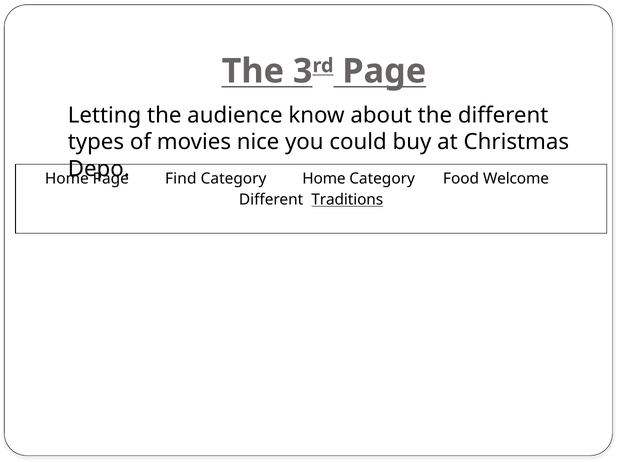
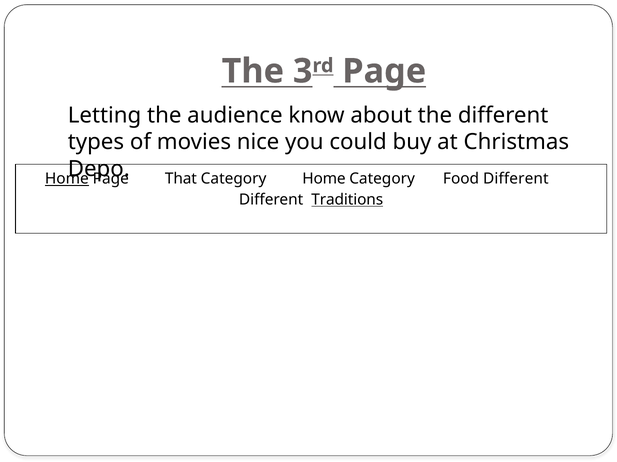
Home at (67, 179) underline: none -> present
Find: Find -> That
Food Welcome: Welcome -> Different
